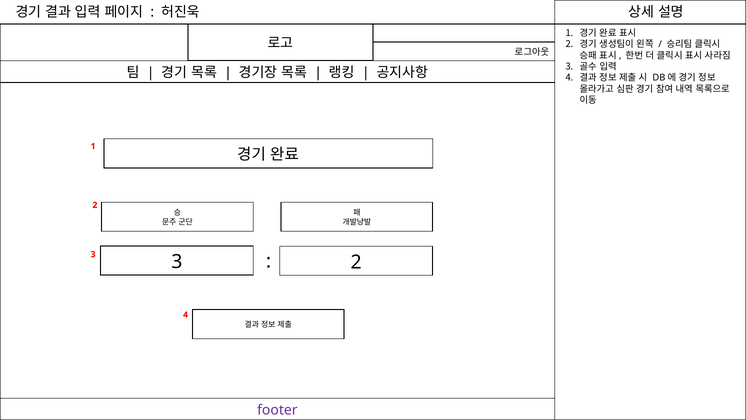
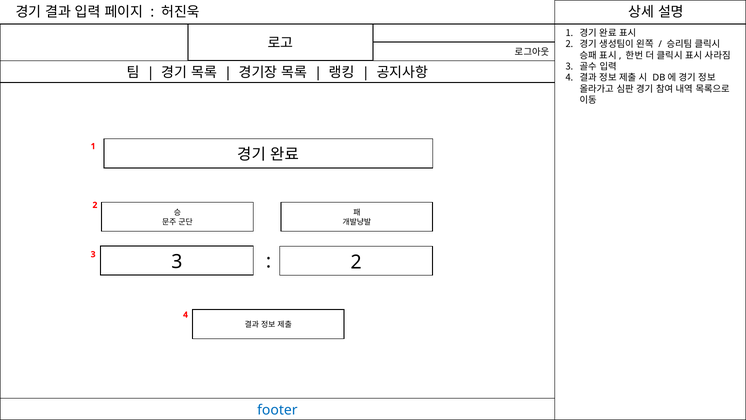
footer colour: purple -> blue
